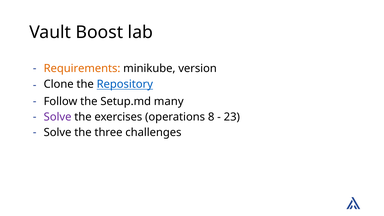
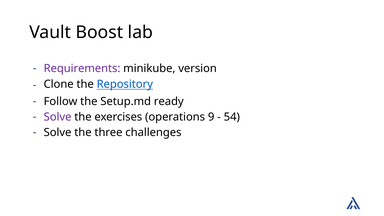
Requirements colour: orange -> purple
many: many -> ready
8: 8 -> 9
23: 23 -> 54
